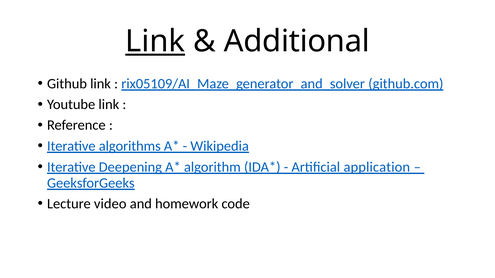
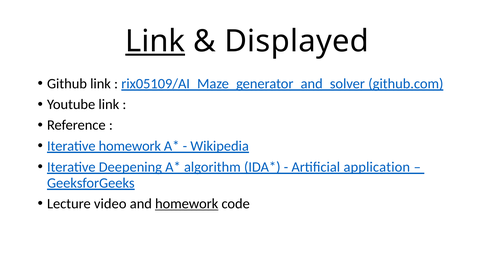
Additional: Additional -> Displayed
Iterative algorithms: algorithms -> homework
homework at (187, 204) underline: none -> present
